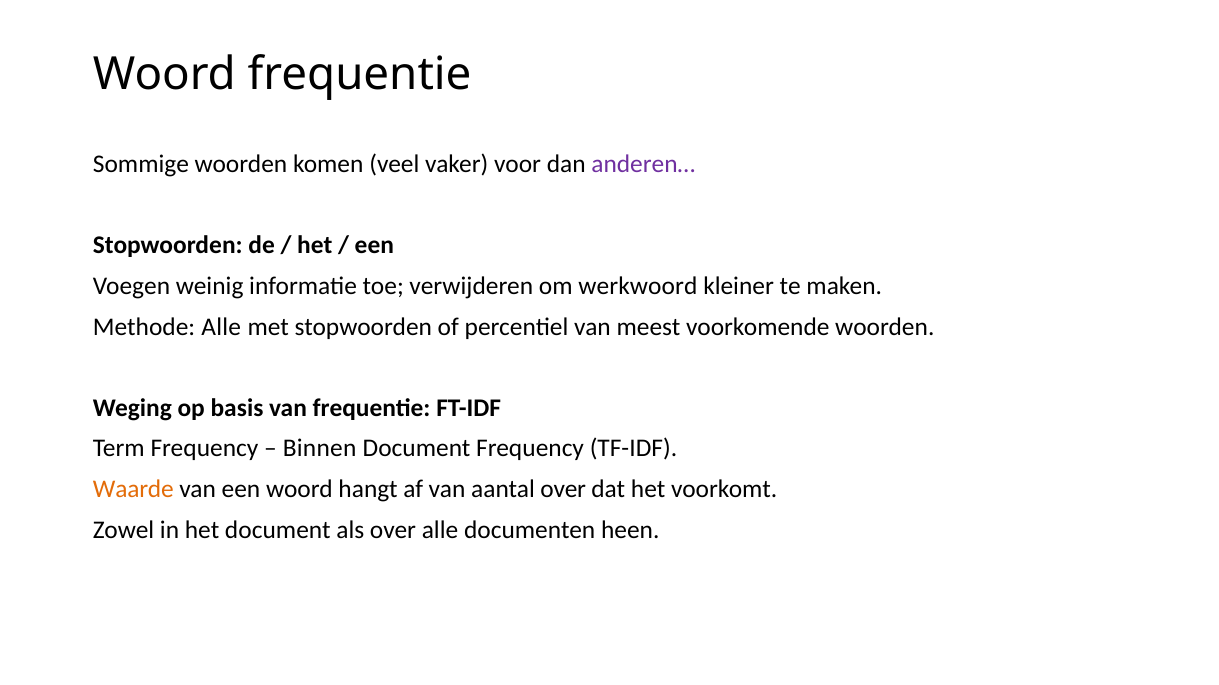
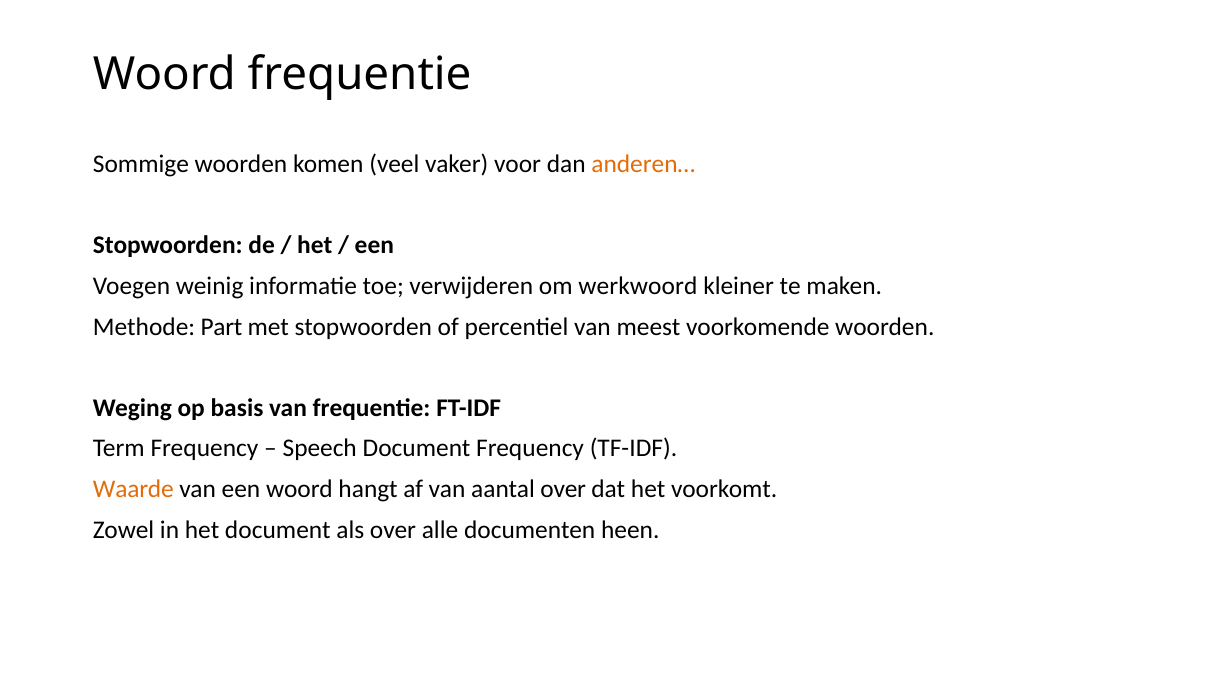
anderen… colour: purple -> orange
Methode Alle: Alle -> Part
Binnen: Binnen -> Speech
